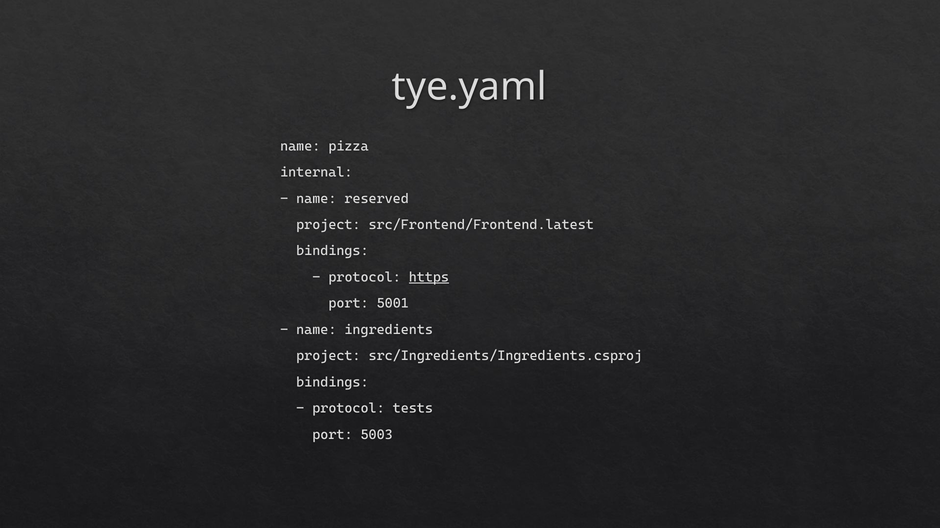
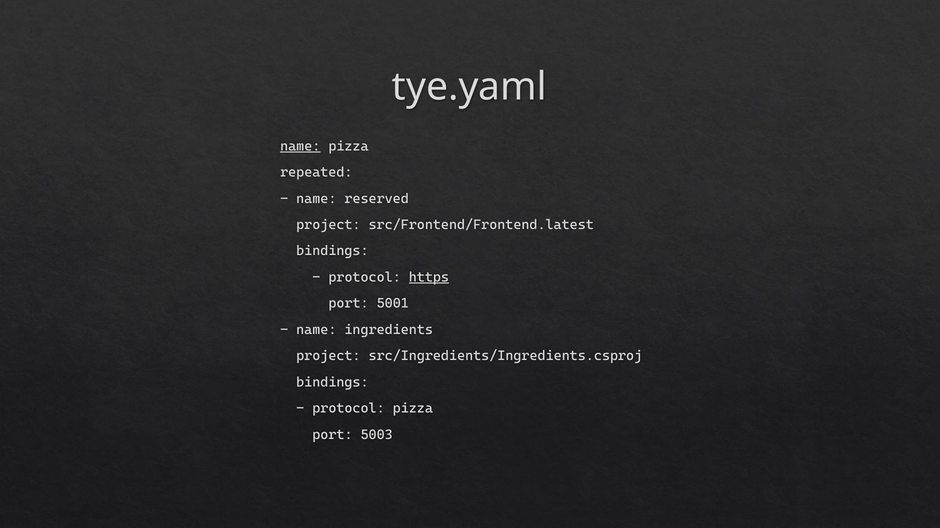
name at (300, 146) underline: none -> present
internal: internal -> repeated
protocol tests: tests -> pizza
